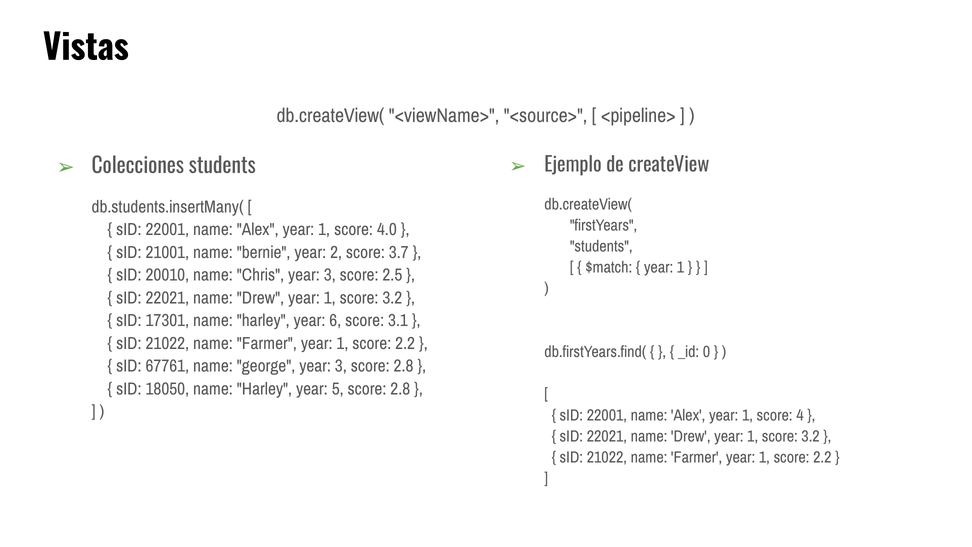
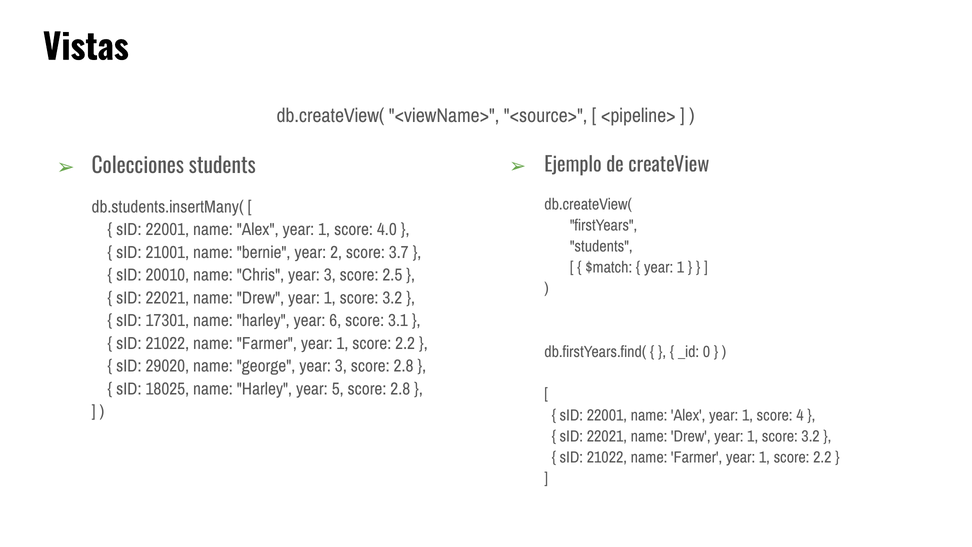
67761: 67761 -> 29020
18050: 18050 -> 18025
